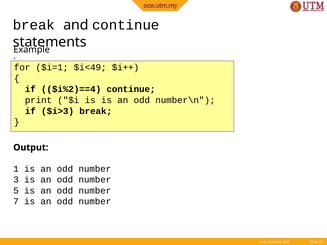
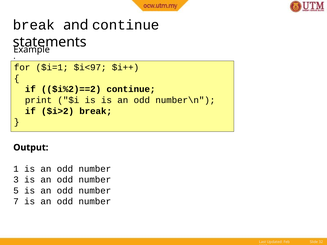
$i<49: $i<49 -> $i<97
$i%2)==4: $i%2)==4 -> $i%2)==2
$i>3: $i>3 -> $i>2
